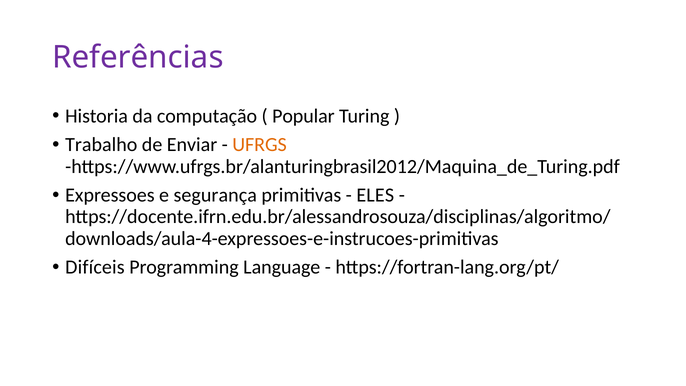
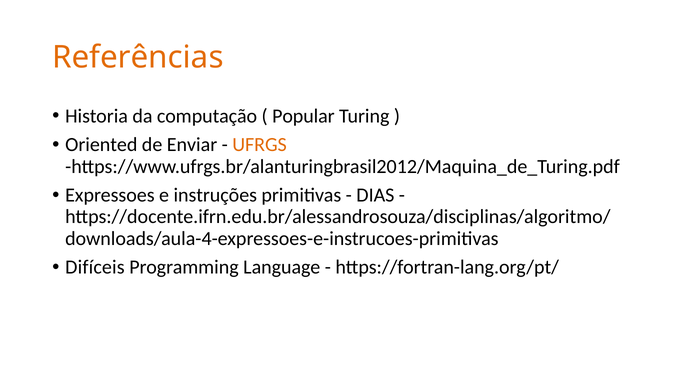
Referências colour: purple -> orange
Trabalho: Trabalho -> Oriented
segurança: segurança -> instruções
ELES: ELES -> DIAS
